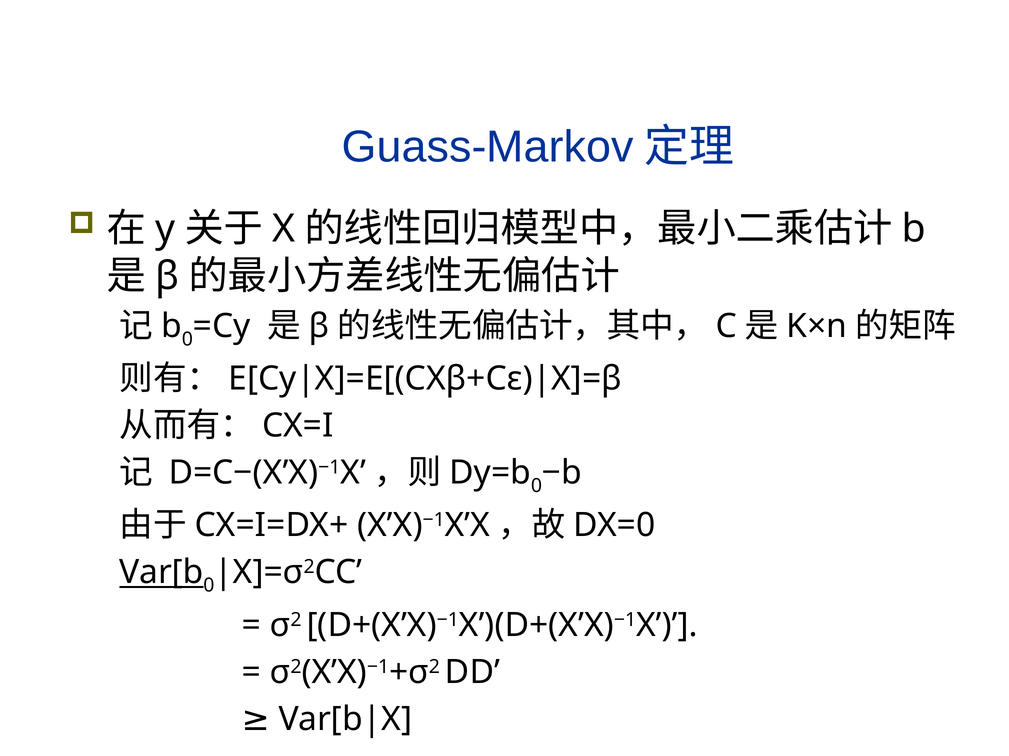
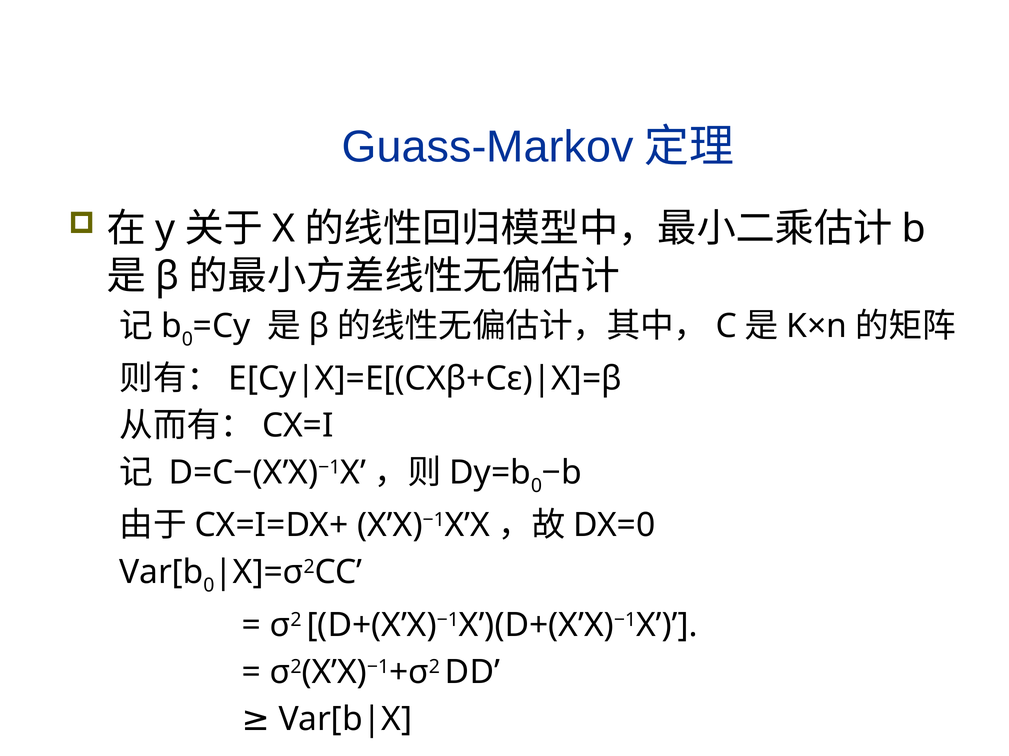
Var[b underline: present -> none
